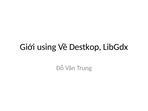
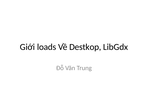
using: using -> loads
